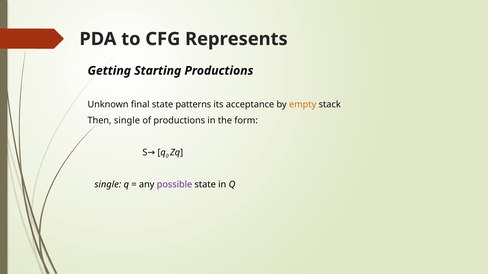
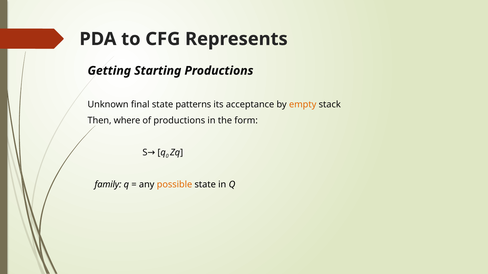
Then single: single -> where
single at (108, 185): single -> family
possible colour: purple -> orange
